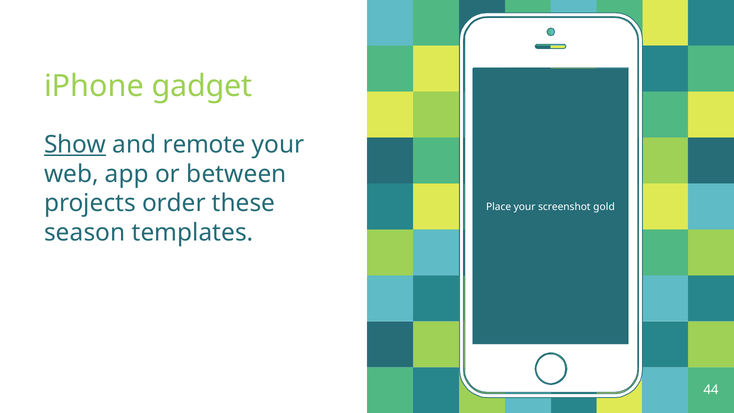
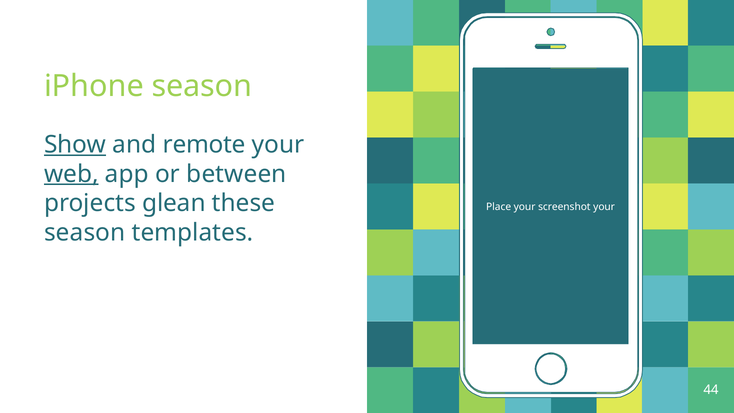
iPhone gadget: gadget -> season
web underline: none -> present
order: order -> glean
screenshot gold: gold -> your
